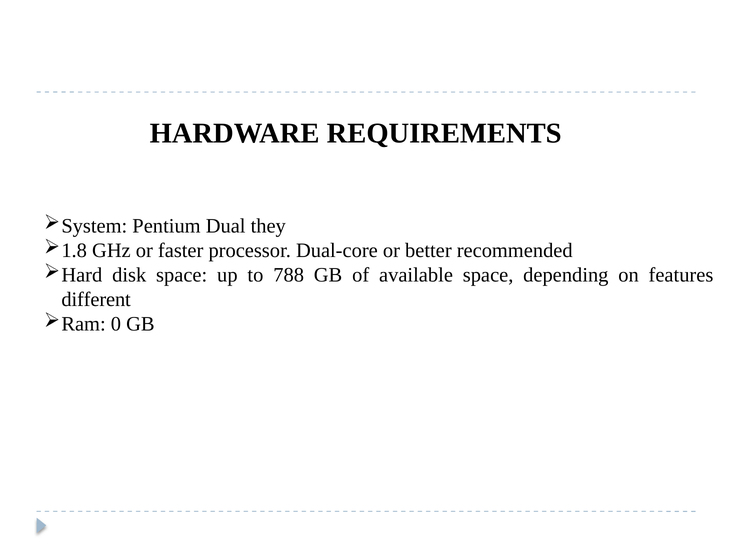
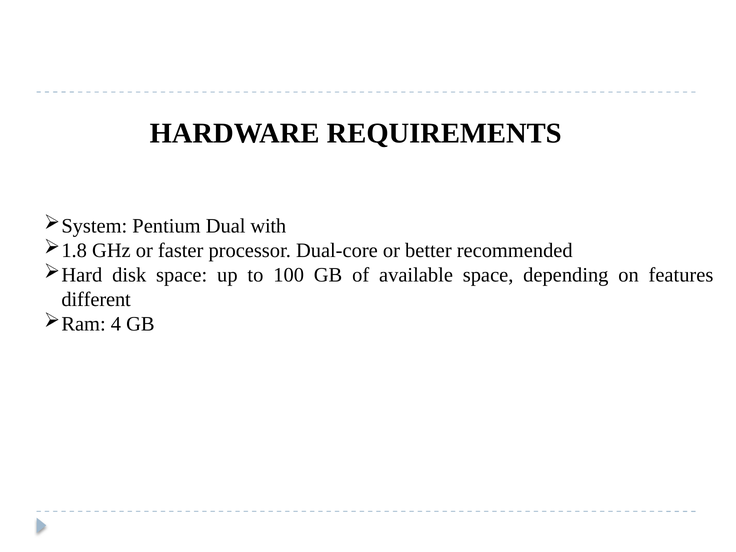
they: they -> with
788: 788 -> 100
0: 0 -> 4
